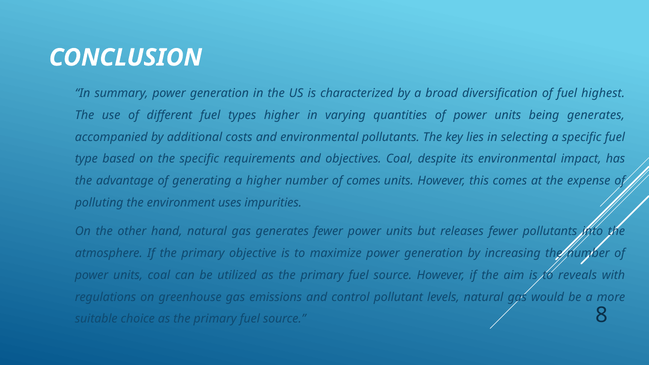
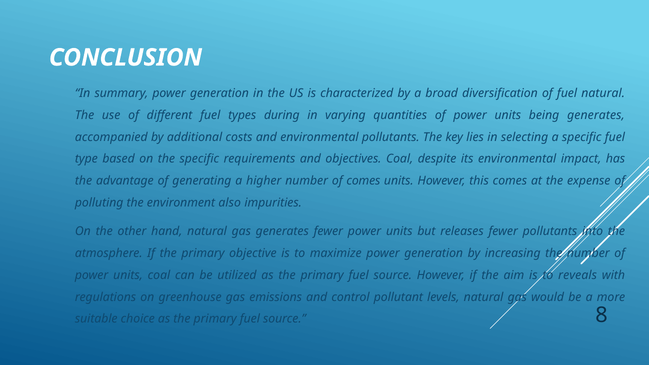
fuel highest: highest -> natural
types higher: higher -> during
uses: uses -> also
